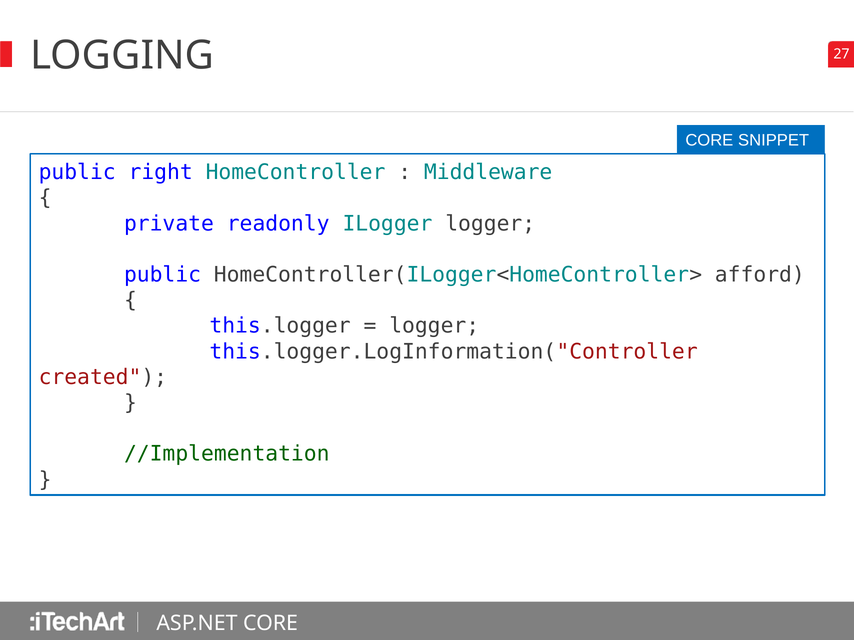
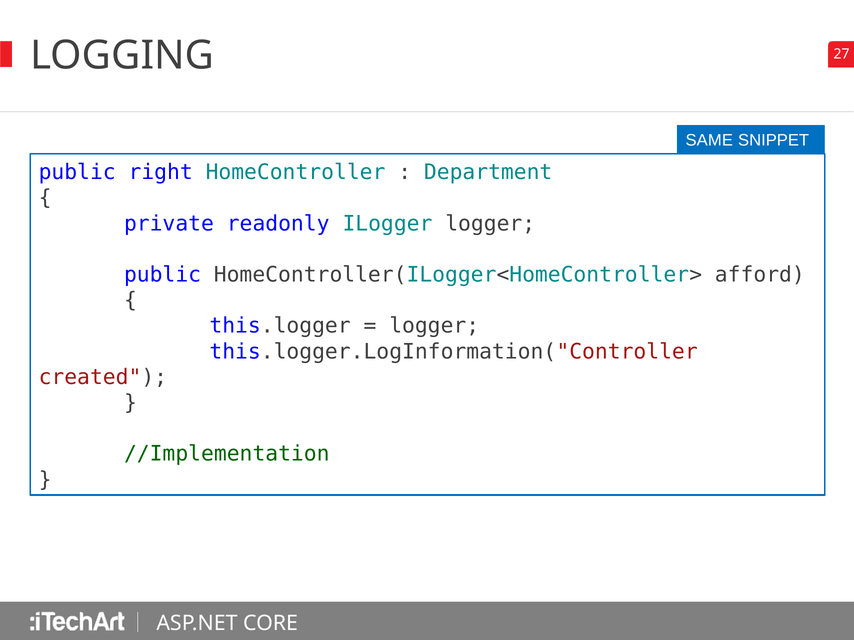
CORE at (709, 141): CORE -> SAME
Middleware: Middleware -> Department
